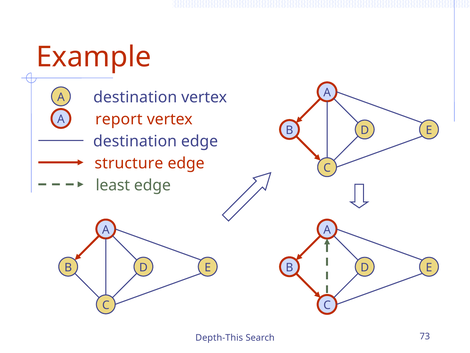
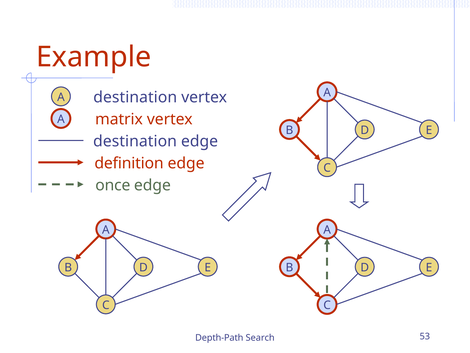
report: report -> matrix
structure: structure -> definition
least: least -> once
Depth-This: Depth-This -> Depth-Path
73: 73 -> 53
